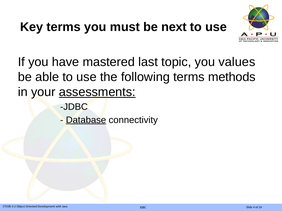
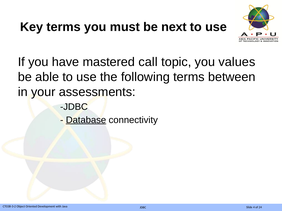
last: last -> call
methods: methods -> between
assessments underline: present -> none
